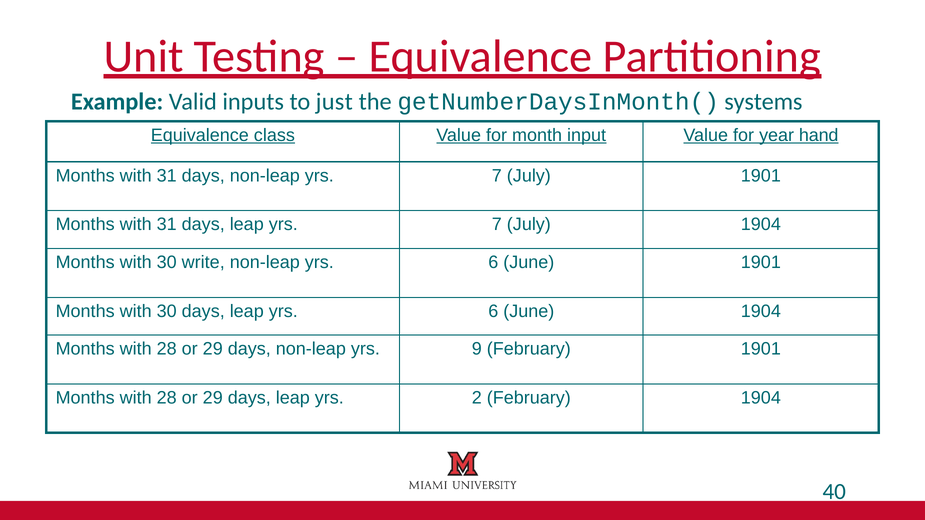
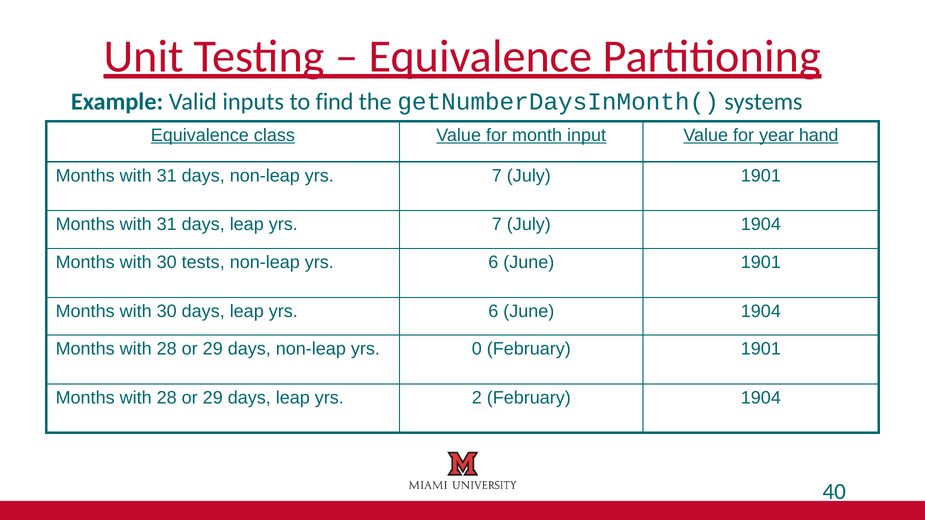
just: just -> find
write: write -> tests
9: 9 -> 0
